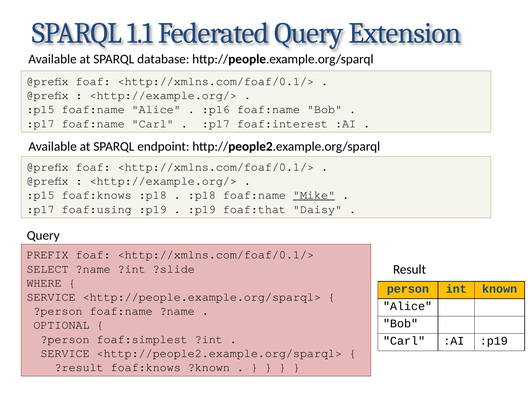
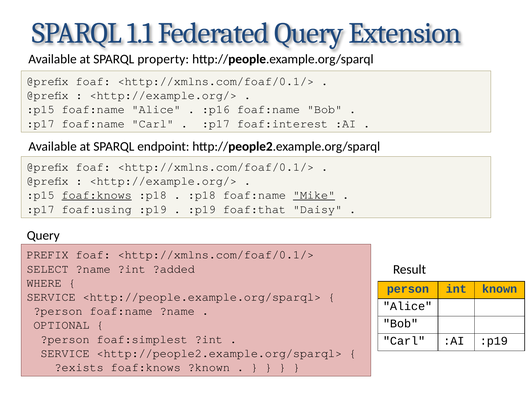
database: database -> property
foaf:knows at (97, 195) underline: none -> present
?slide: ?slide -> ?added
?result: ?result -> ?exists
